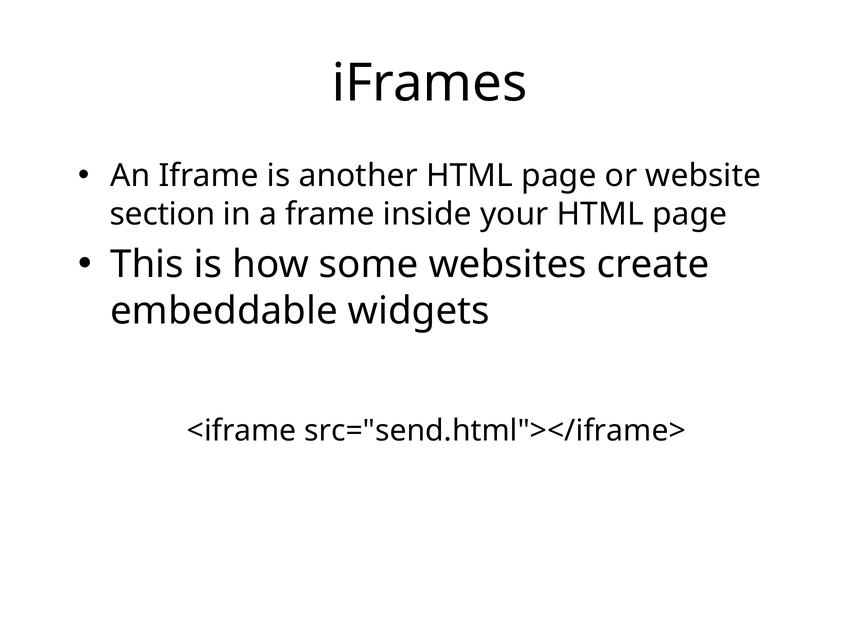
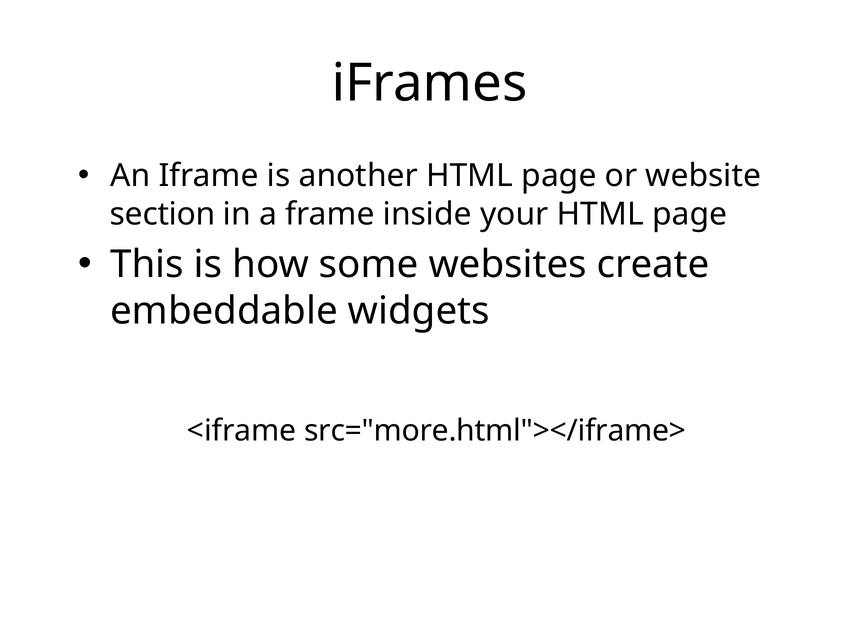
src="send.html"></iframe>: src="send.html"></iframe> -> src="more.html"></iframe>
